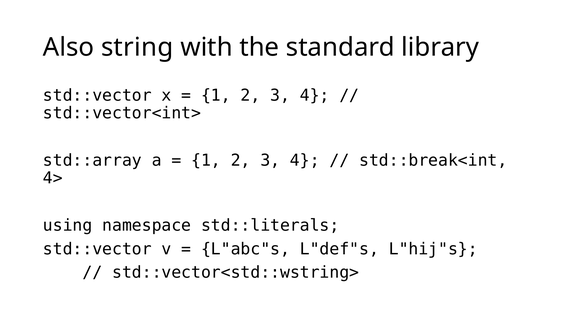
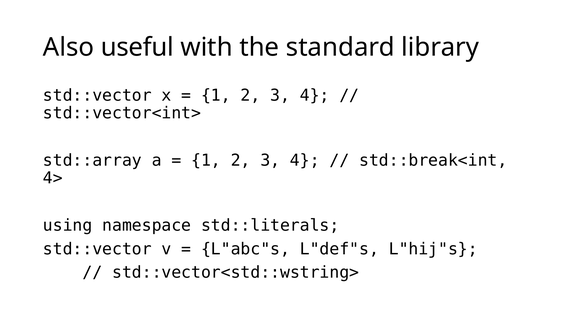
string: string -> useful
